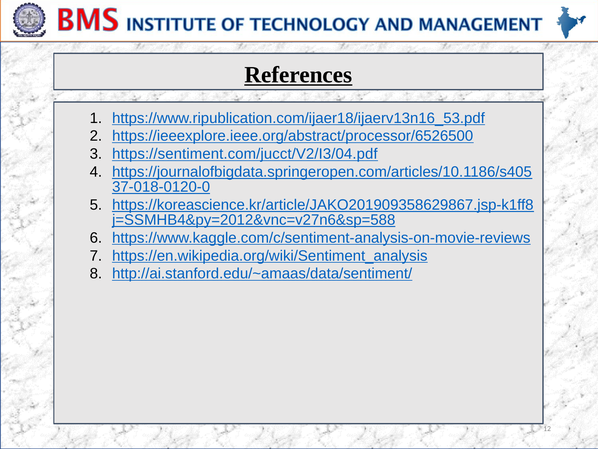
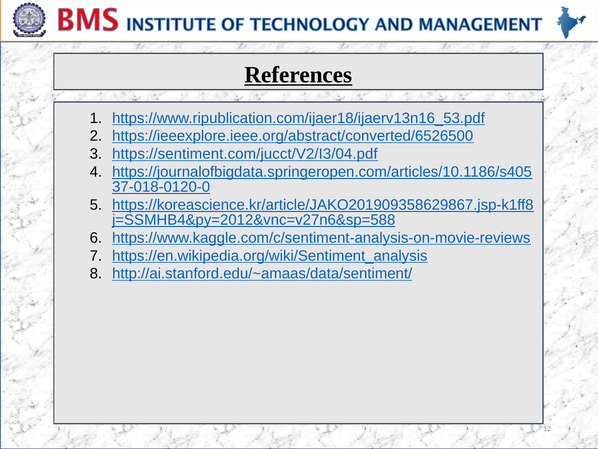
https://ieeexplore.ieee.org/abstract/processor/6526500: https://ieeexplore.ieee.org/abstract/processor/6526500 -> https://ieeexplore.ieee.org/abstract/converted/6526500
